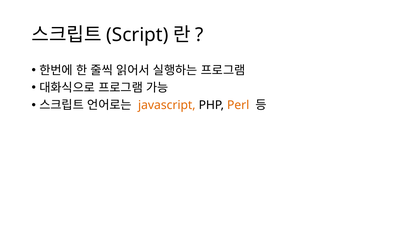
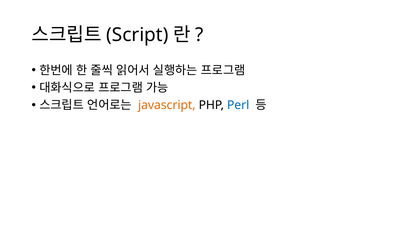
Perl colour: orange -> blue
